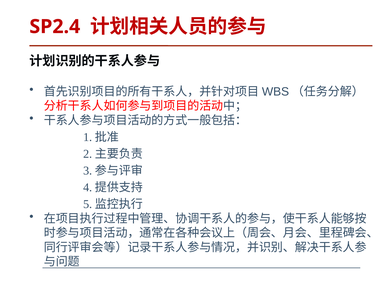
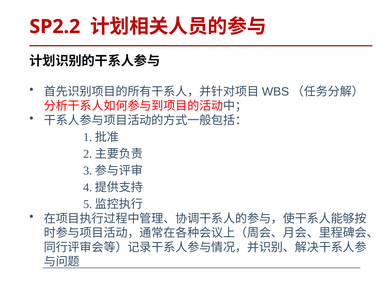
SP2.4: SP2.4 -> SP2.2
